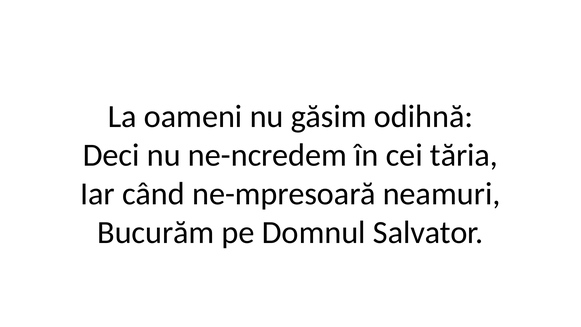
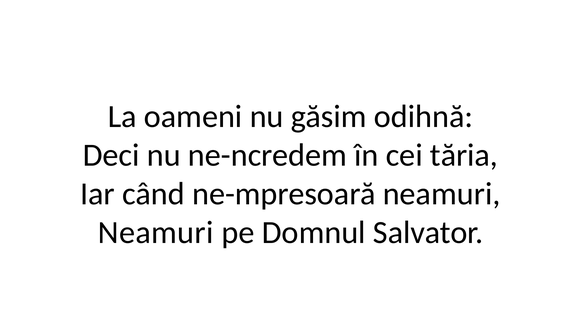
Bucurăm at (156, 232): Bucurăm -> Neamuri
